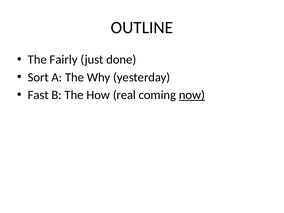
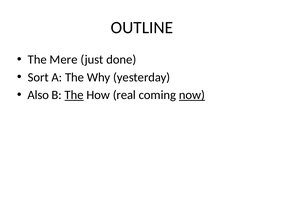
Fairly: Fairly -> Mere
Fast: Fast -> Also
The at (74, 95) underline: none -> present
